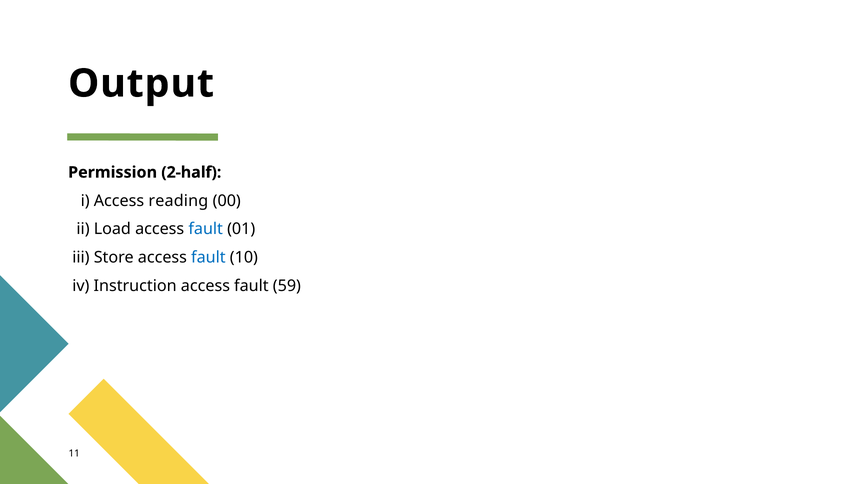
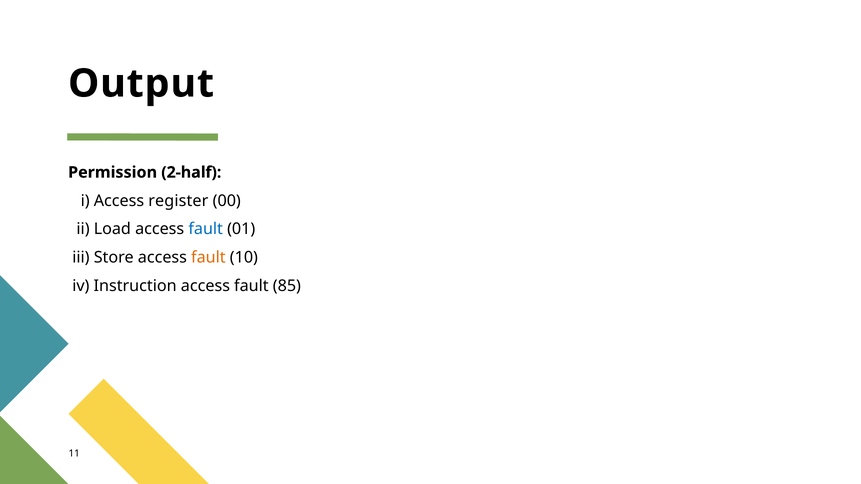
reading: reading -> register
fault at (208, 258) colour: blue -> orange
59: 59 -> 85
